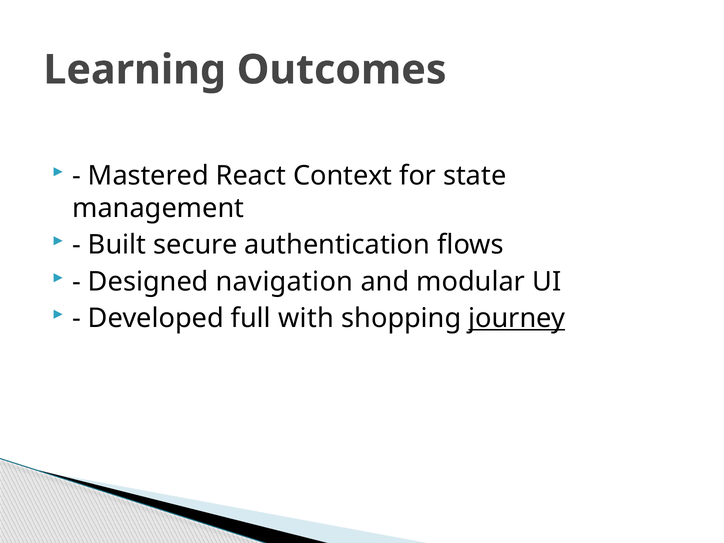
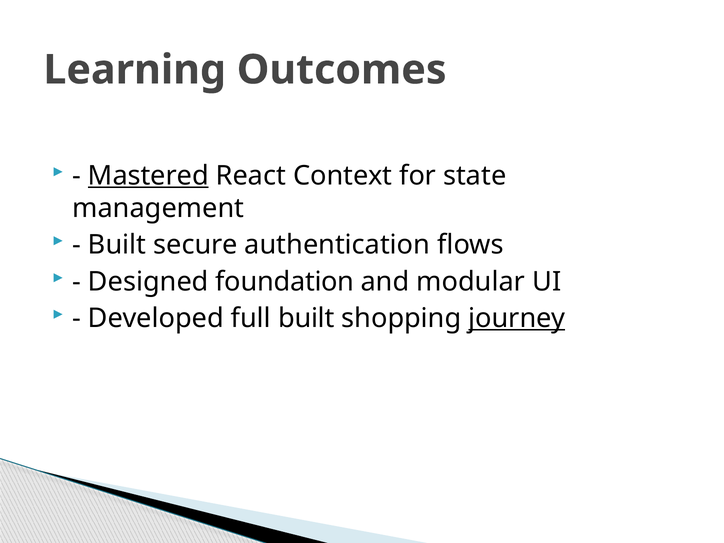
Mastered underline: none -> present
navigation: navigation -> foundation
full with: with -> built
